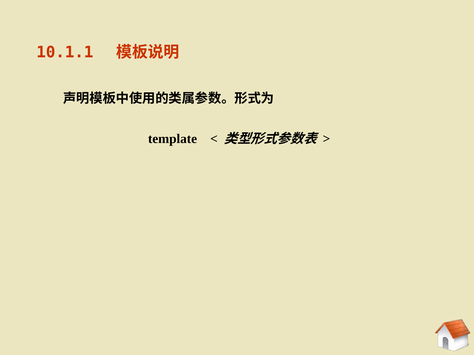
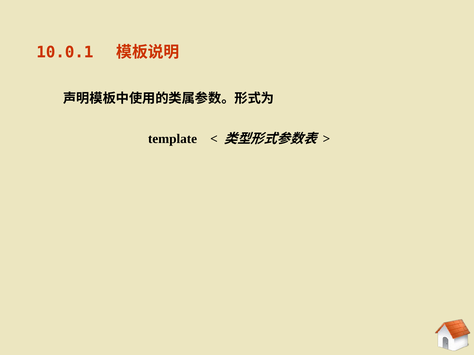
10.1.1: 10.1.1 -> 10.0.1
